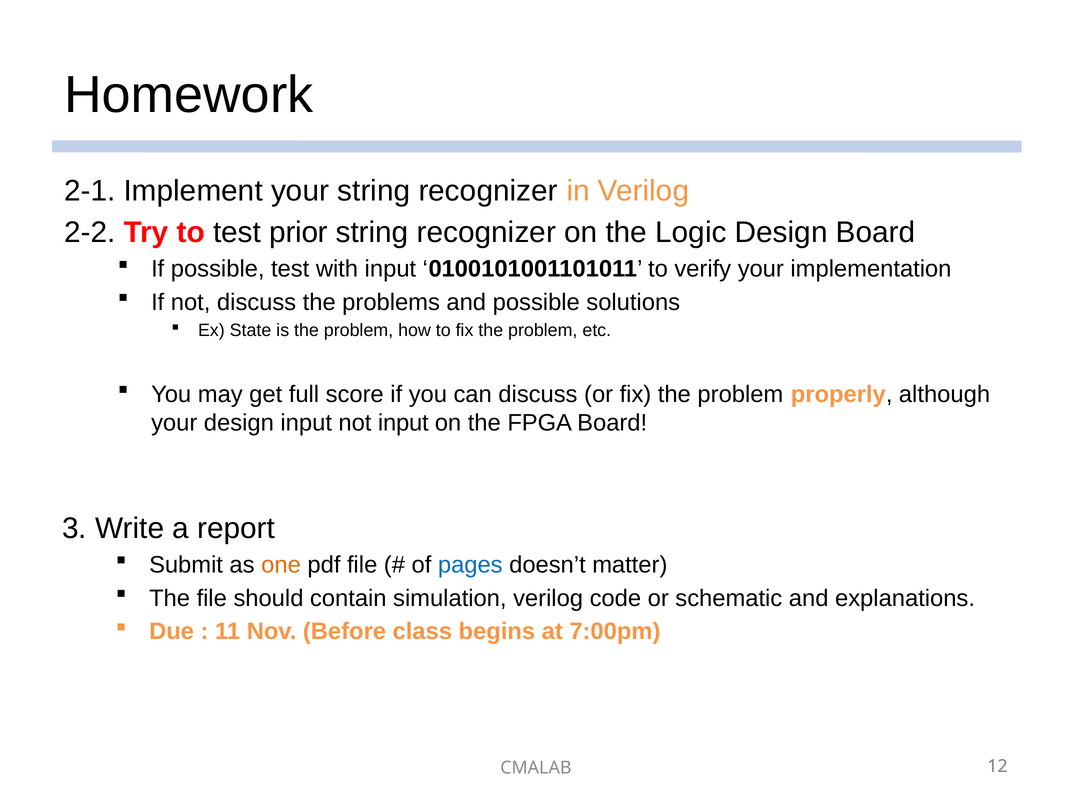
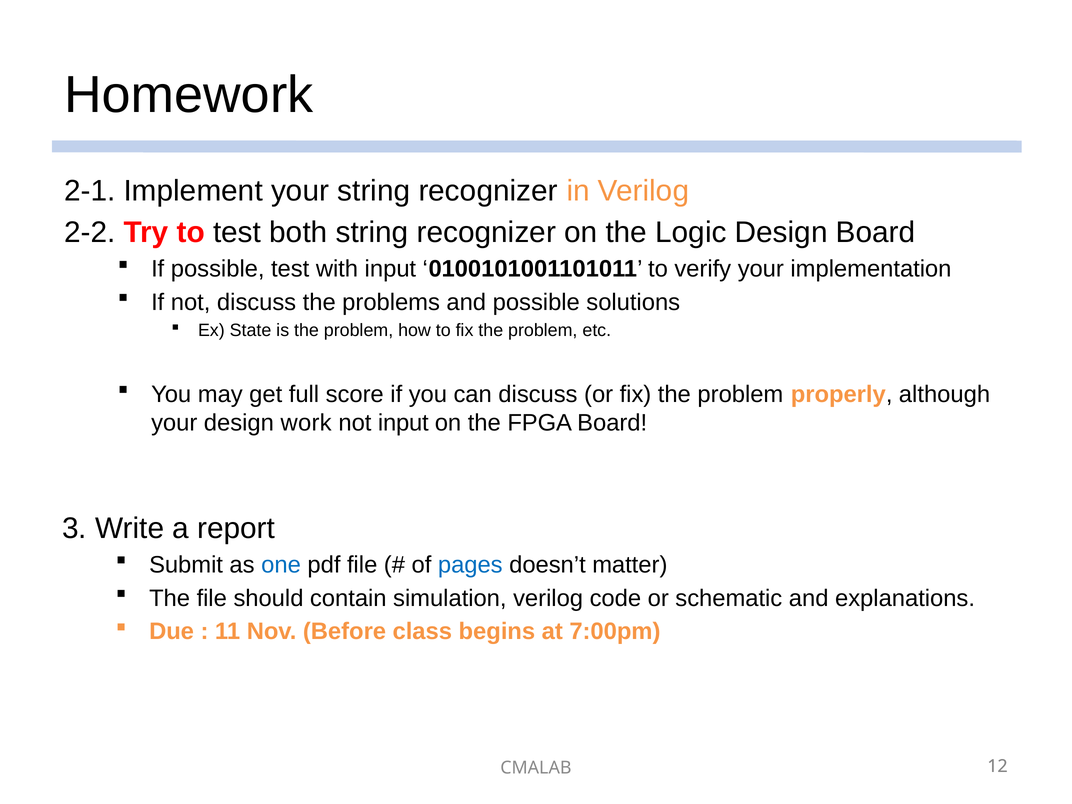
prior: prior -> both
design input: input -> work
one colour: orange -> blue
